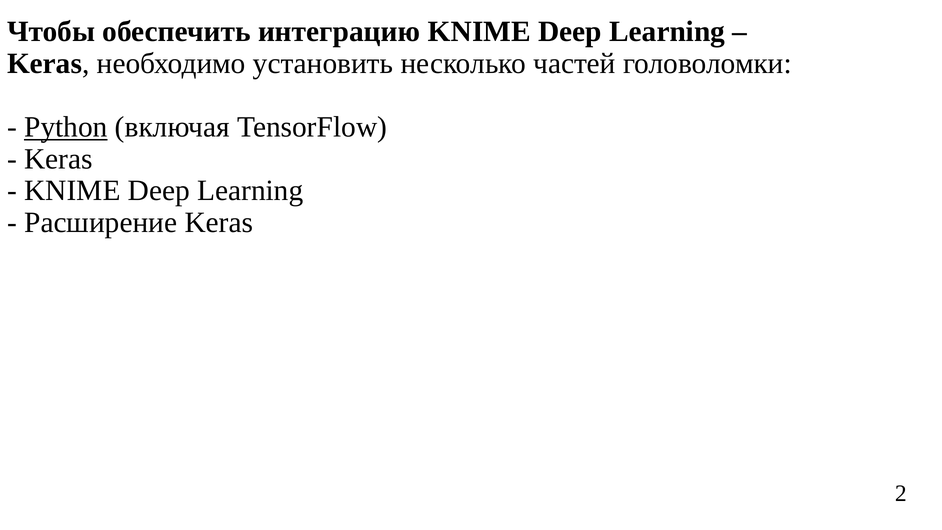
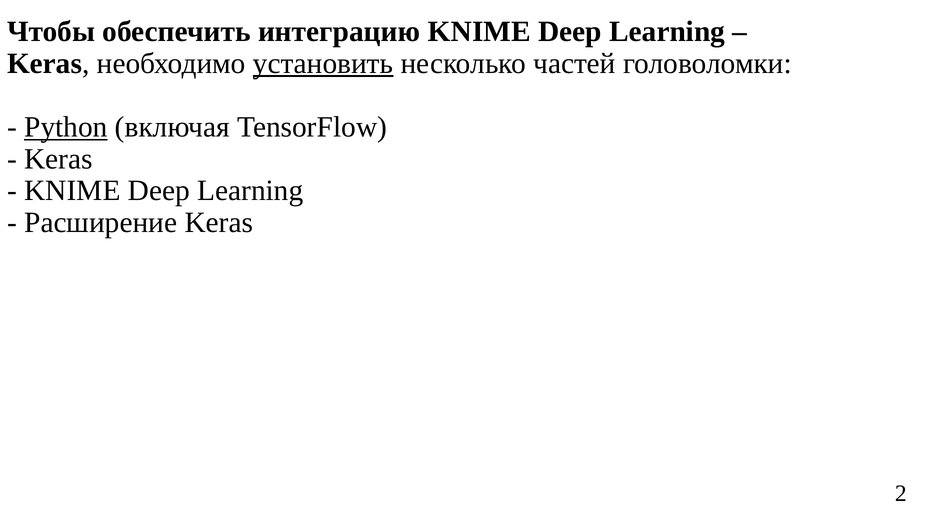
установить underline: none -> present
